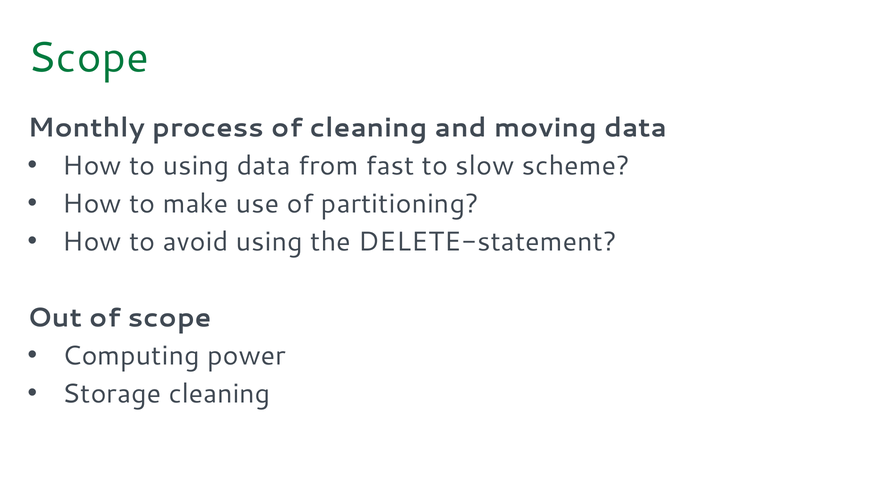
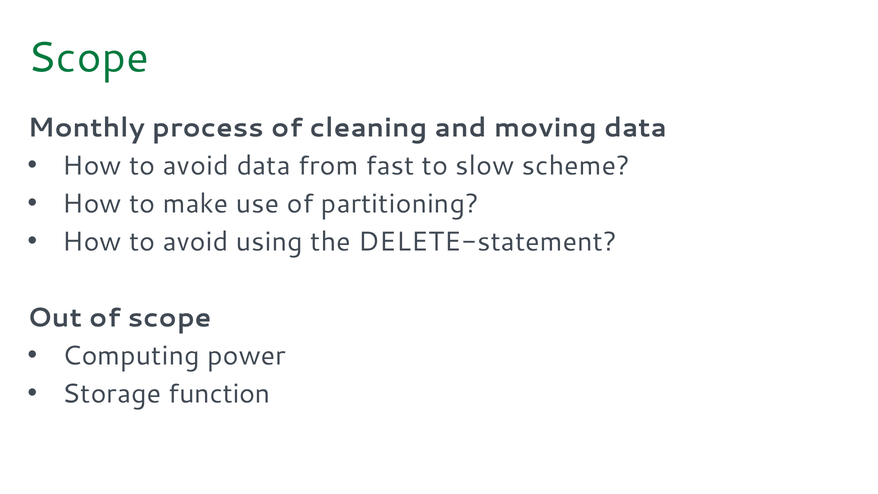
using at (196, 166): using -> avoid
Storage cleaning: cleaning -> function
